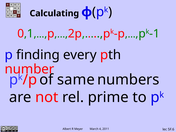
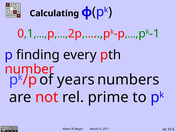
same: same -> years
